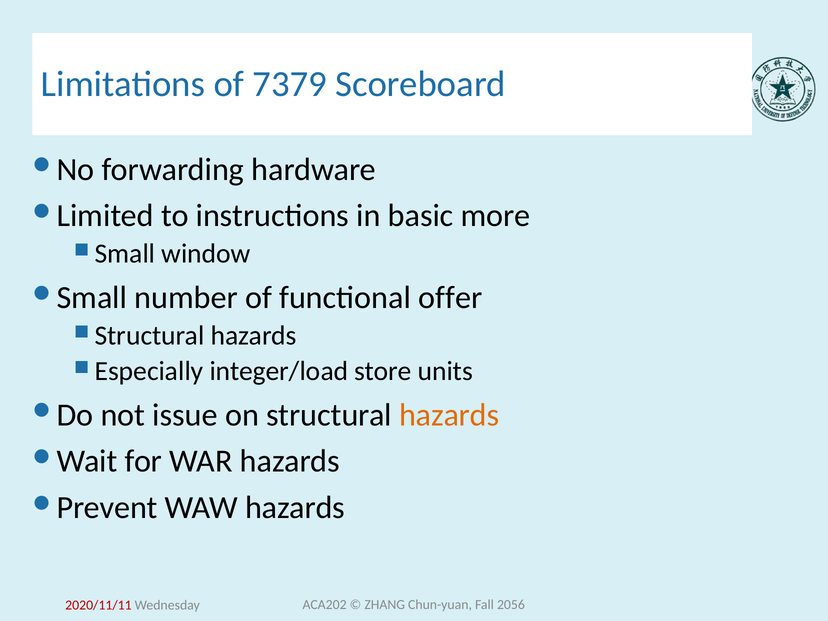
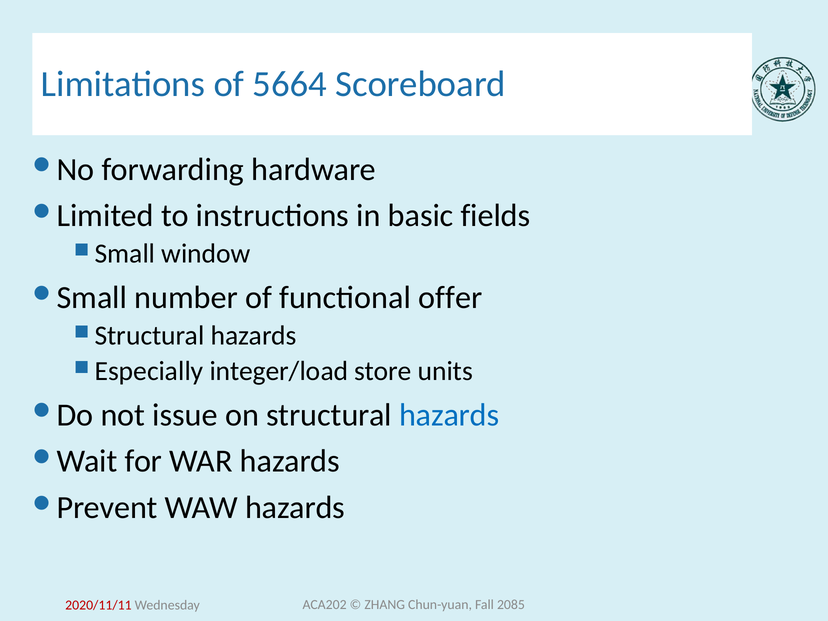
7379: 7379 -> 5664
more: more -> fields
hazards at (449, 415) colour: orange -> blue
2056: 2056 -> 2085
